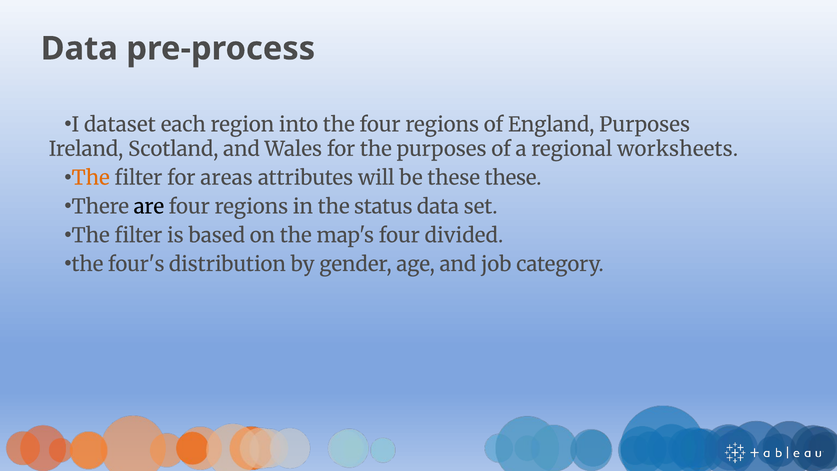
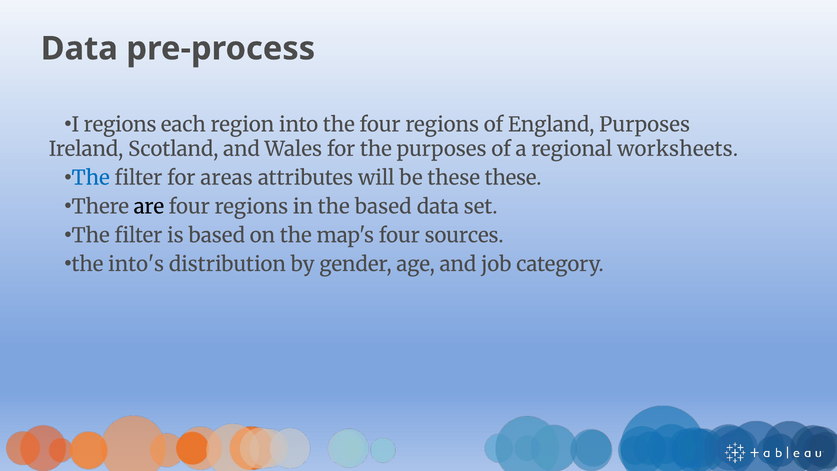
I dataset: dataset -> regions
The at (91, 178) colour: orange -> blue
the status: status -> based
divided: divided -> sources
four's: four's -> into's
